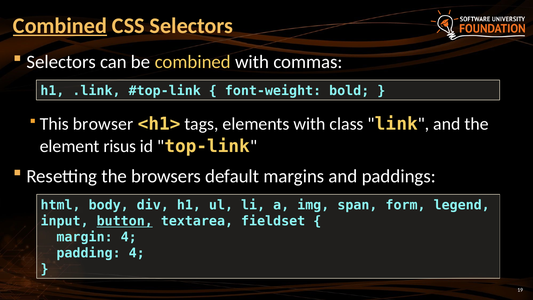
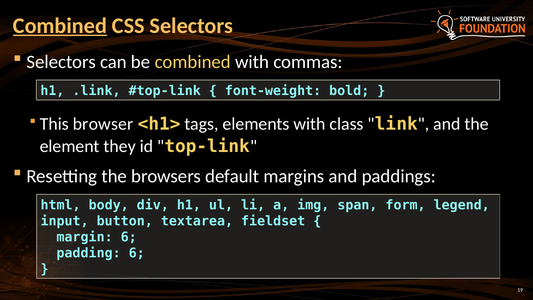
risus: risus -> they
button underline: present -> none
margin 4: 4 -> 6
padding 4: 4 -> 6
